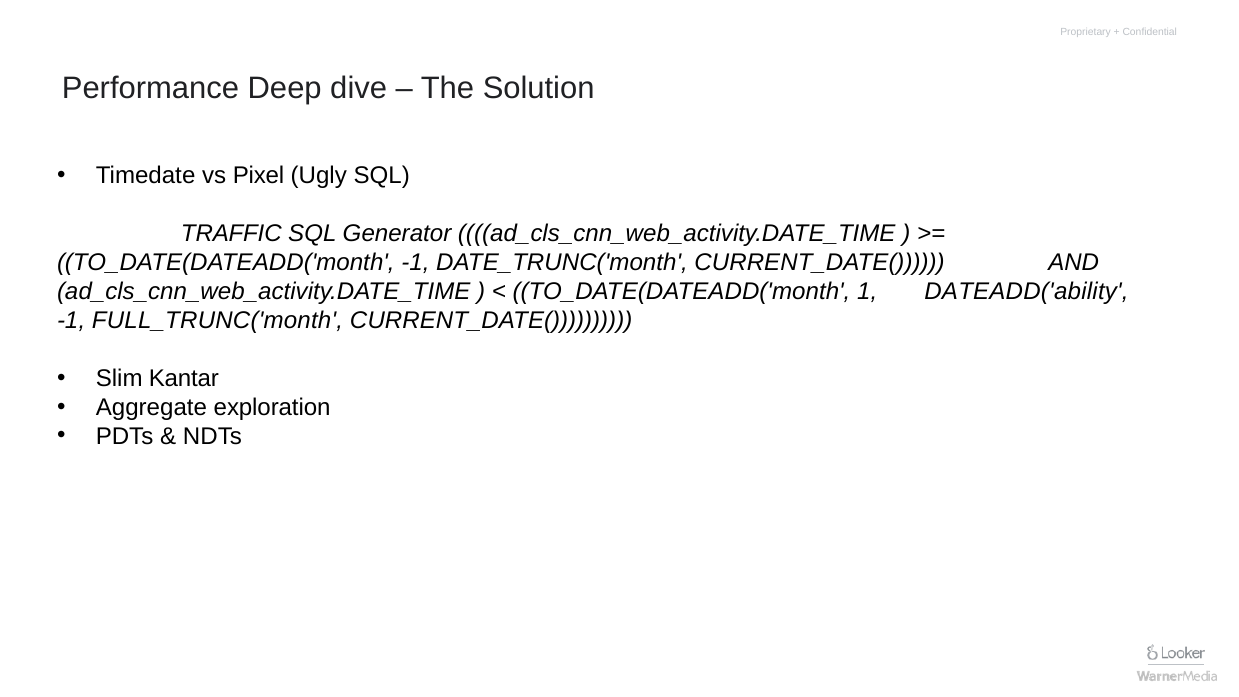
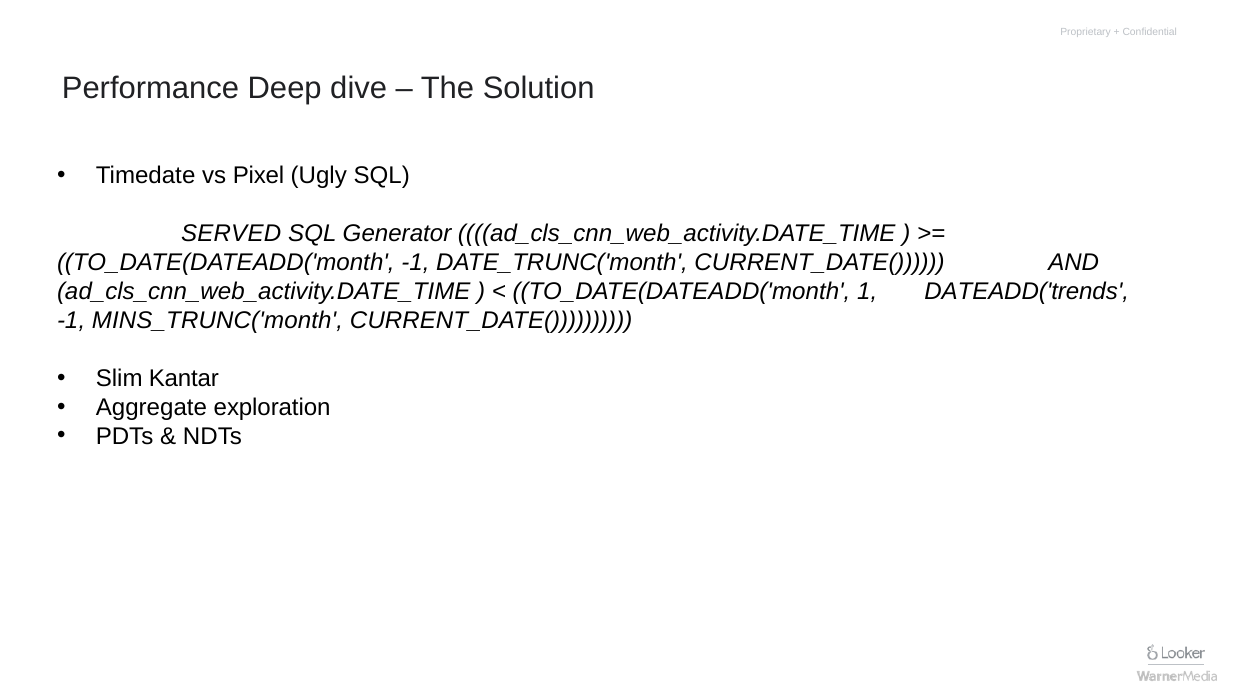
TRAFFIC: TRAFFIC -> SERVED
DATEADD('ability: DATEADD('ability -> DATEADD('trends
FULL_TRUNC('month: FULL_TRUNC('month -> MINS_TRUNC('month
